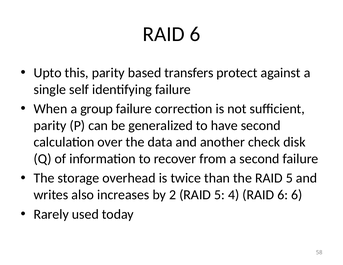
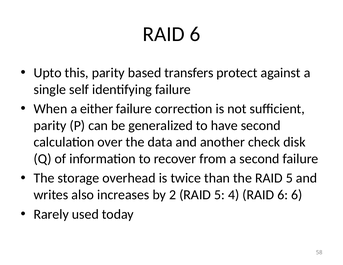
group: group -> either
